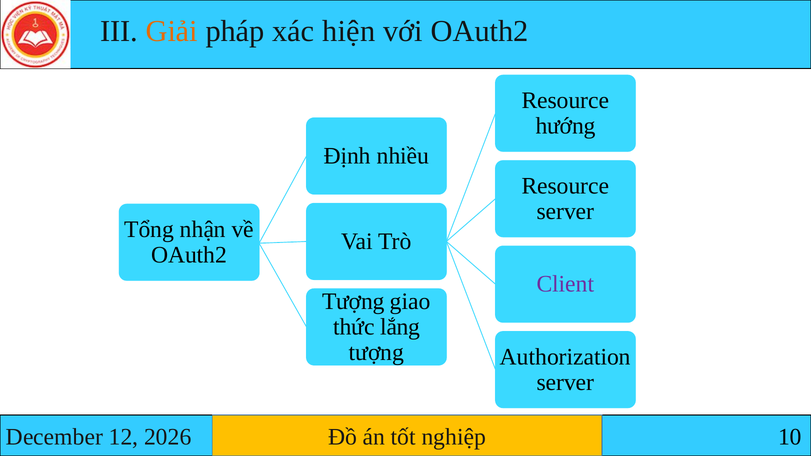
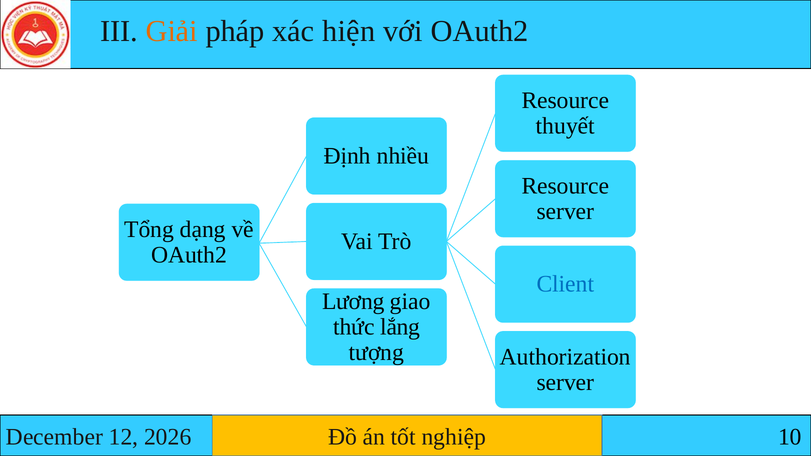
hướng: hướng -> thuyết
nhận: nhận -> dạng
Client colour: purple -> blue
Tượng at (353, 301): Tượng -> Lương
